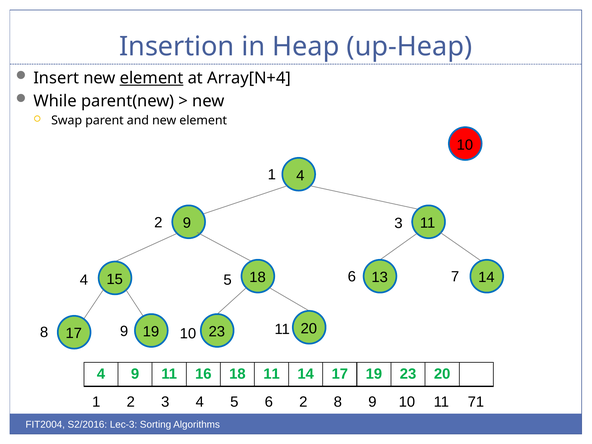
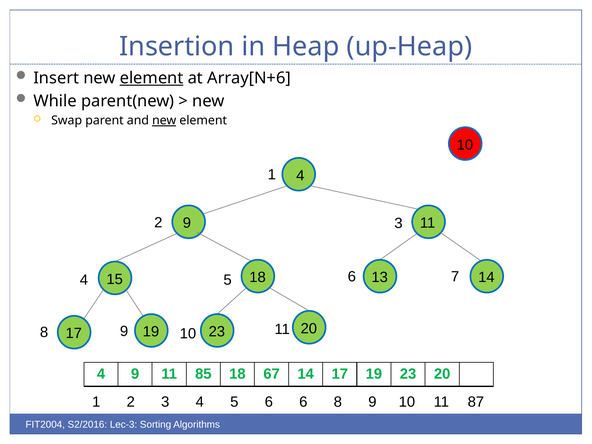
Array[N+4: Array[N+4 -> Array[N+6
new at (164, 121) underline: none -> present
16: 16 -> 85
11 at (272, 374): 11 -> 67
6 2: 2 -> 6
71: 71 -> 87
